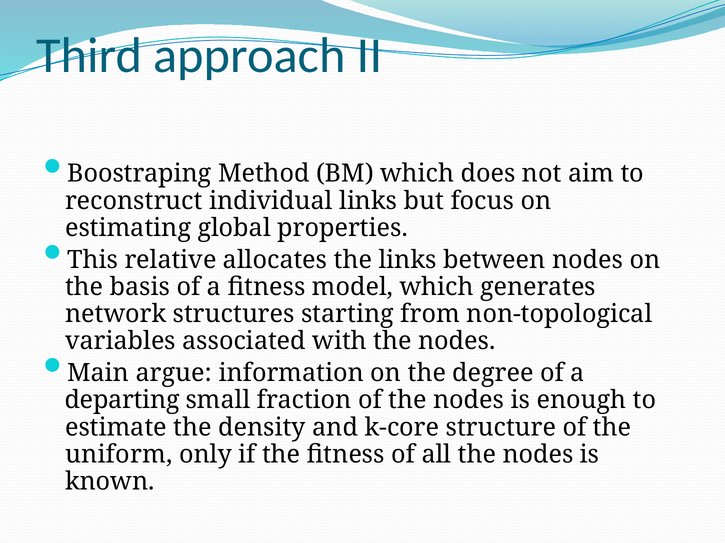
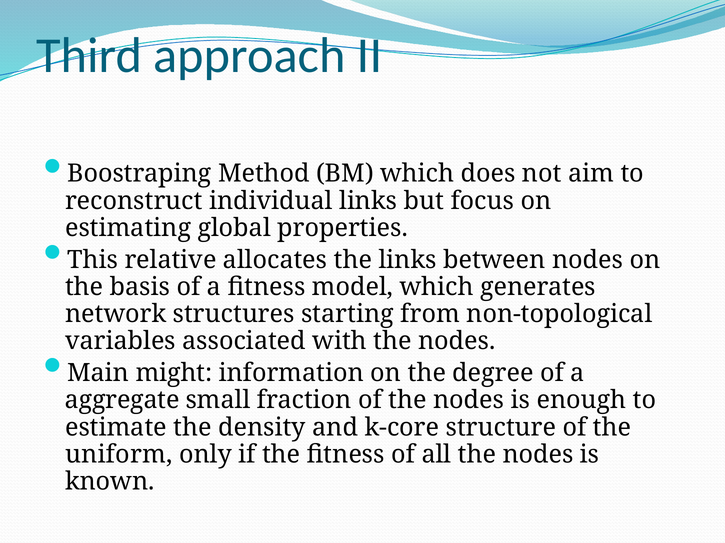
argue: argue -> might
departing: departing -> aggregate
